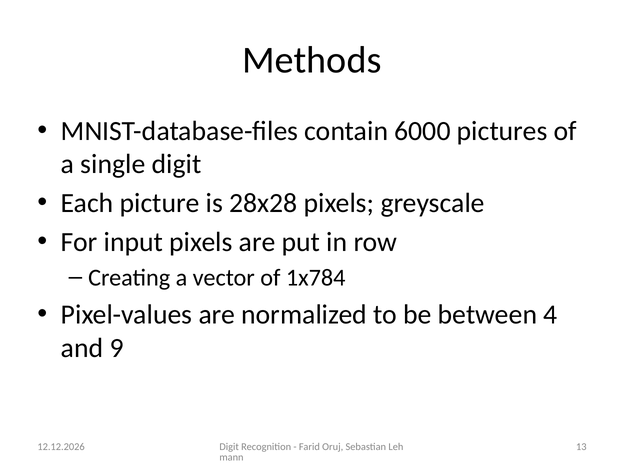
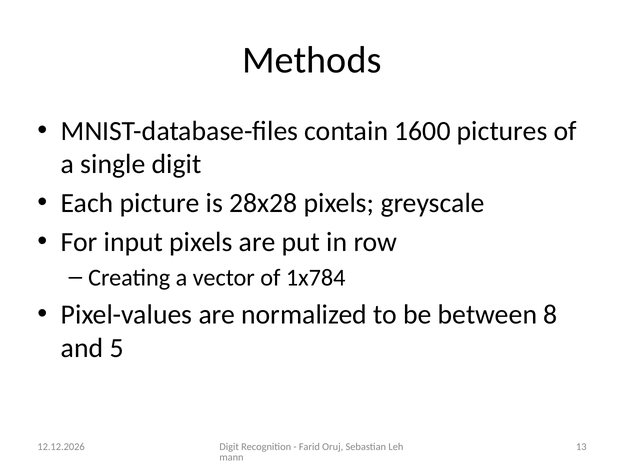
6000: 6000 -> 1600
4: 4 -> 8
9: 9 -> 5
